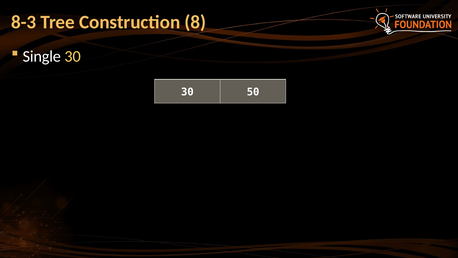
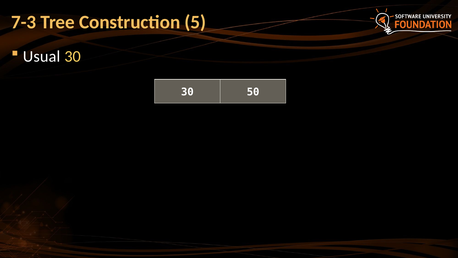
8-3: 8-3 -> 7-3
8: 8 -> 5
Single: Single -> Usual
